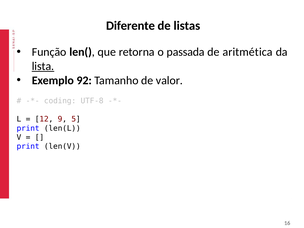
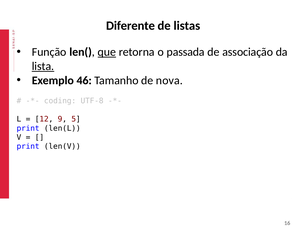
que underline: none -> present
aritmética: aritmética -> associação
92: 92 -> 46
valor: valor -> nova
